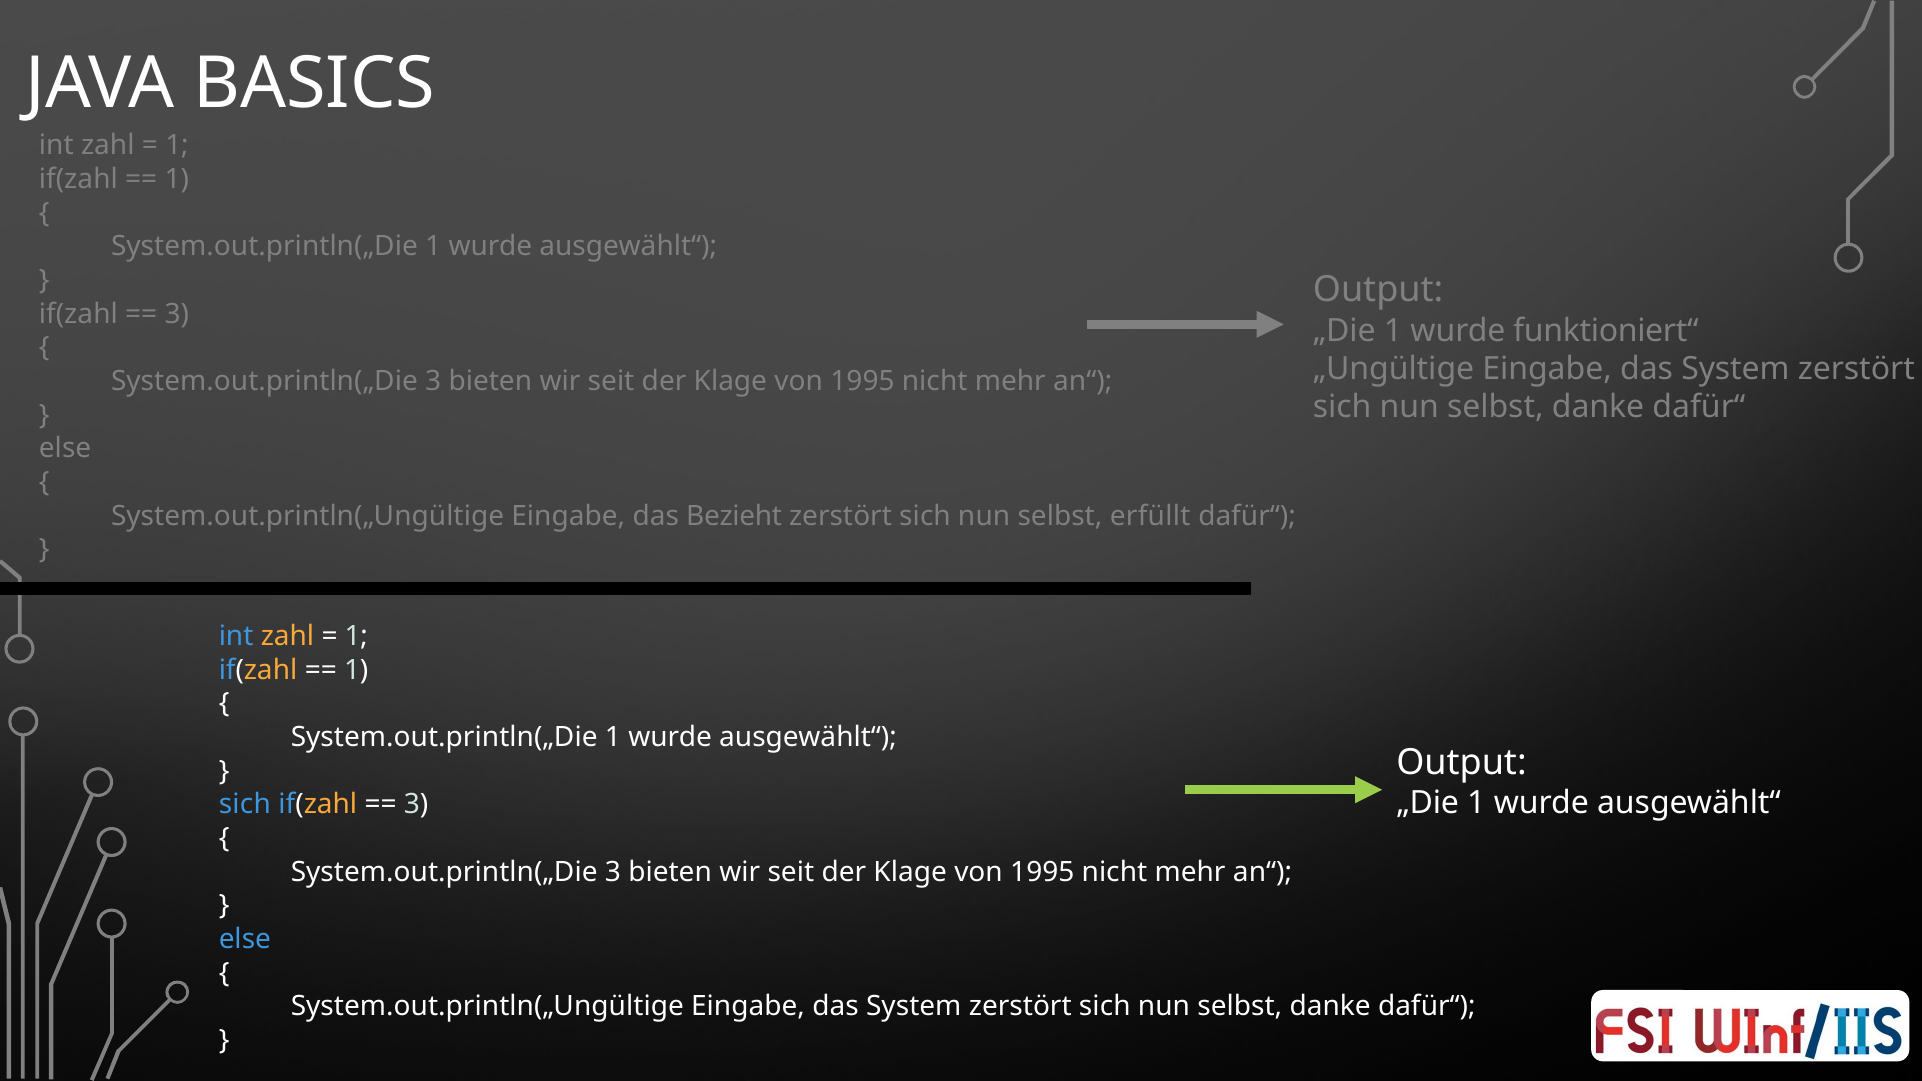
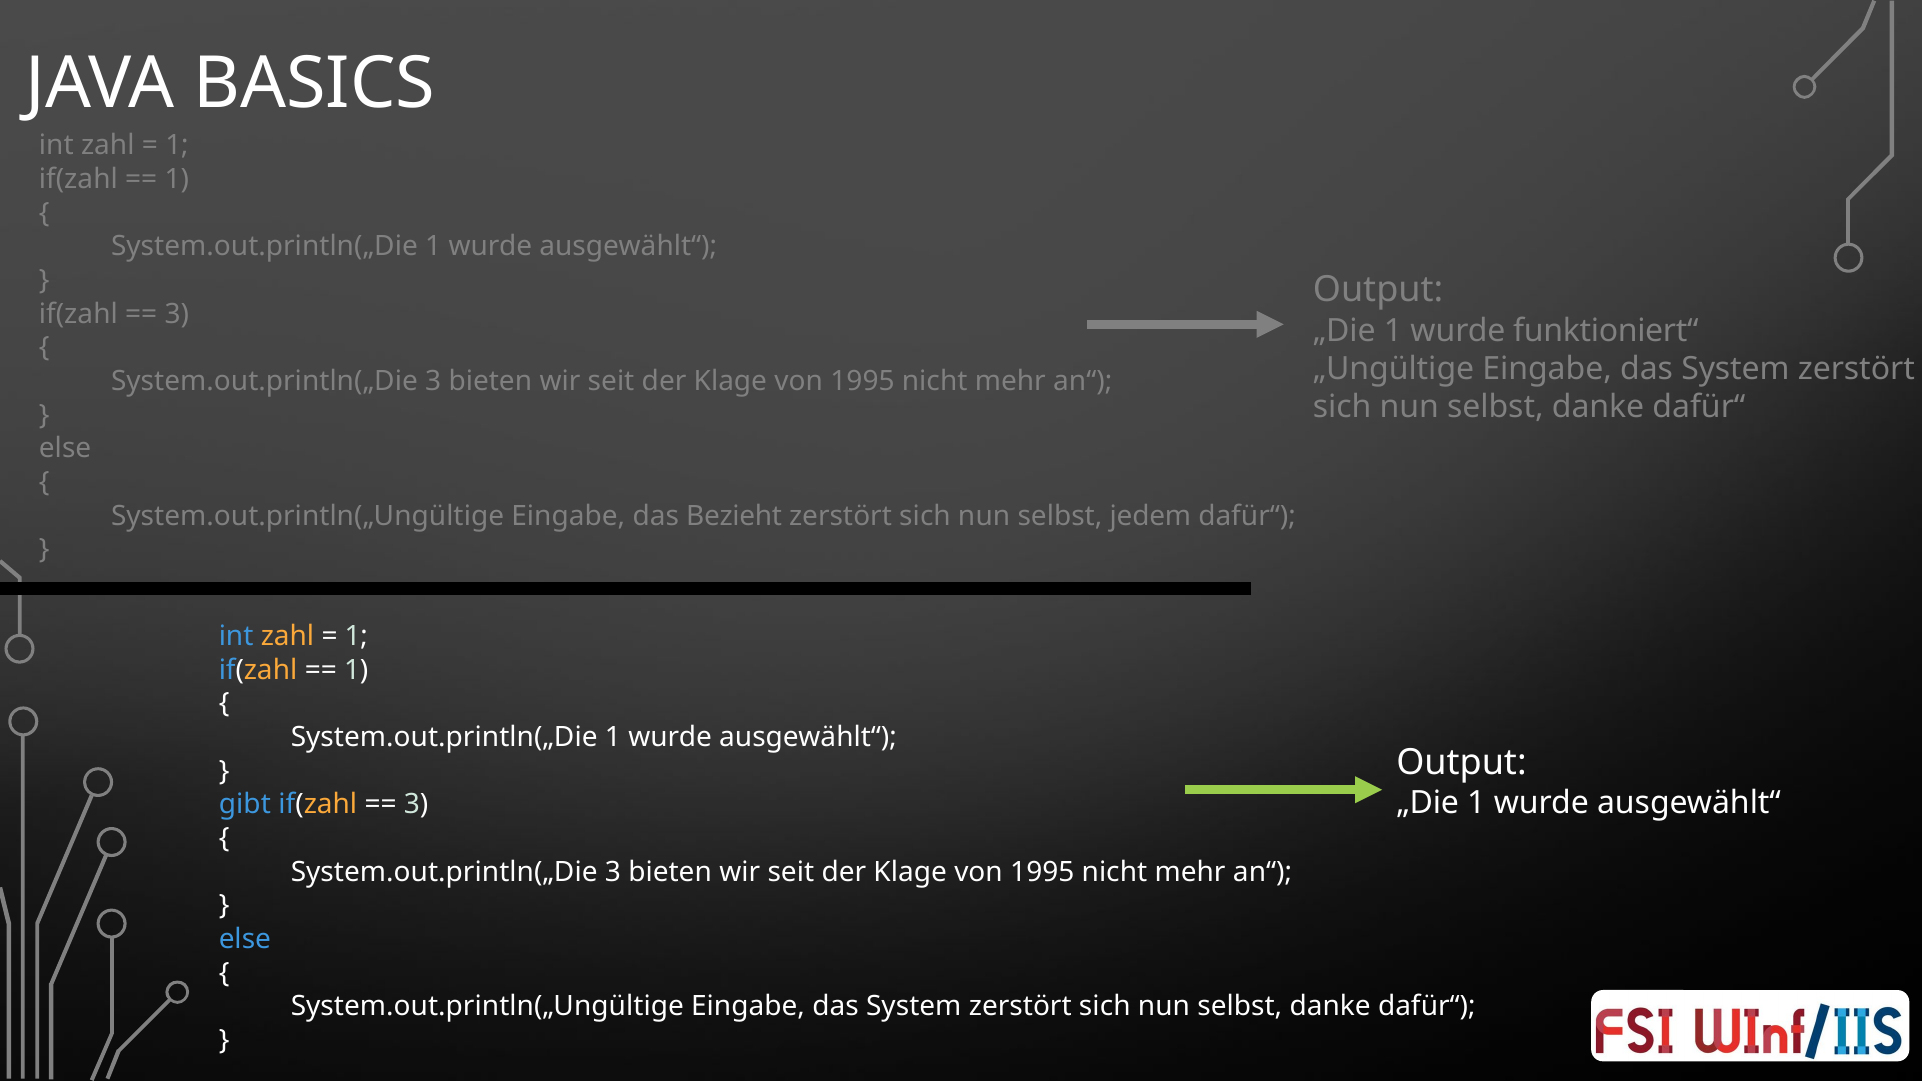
erfüllt: erfüllt -> jedem
sich at (245, 805): sich -> gibt
